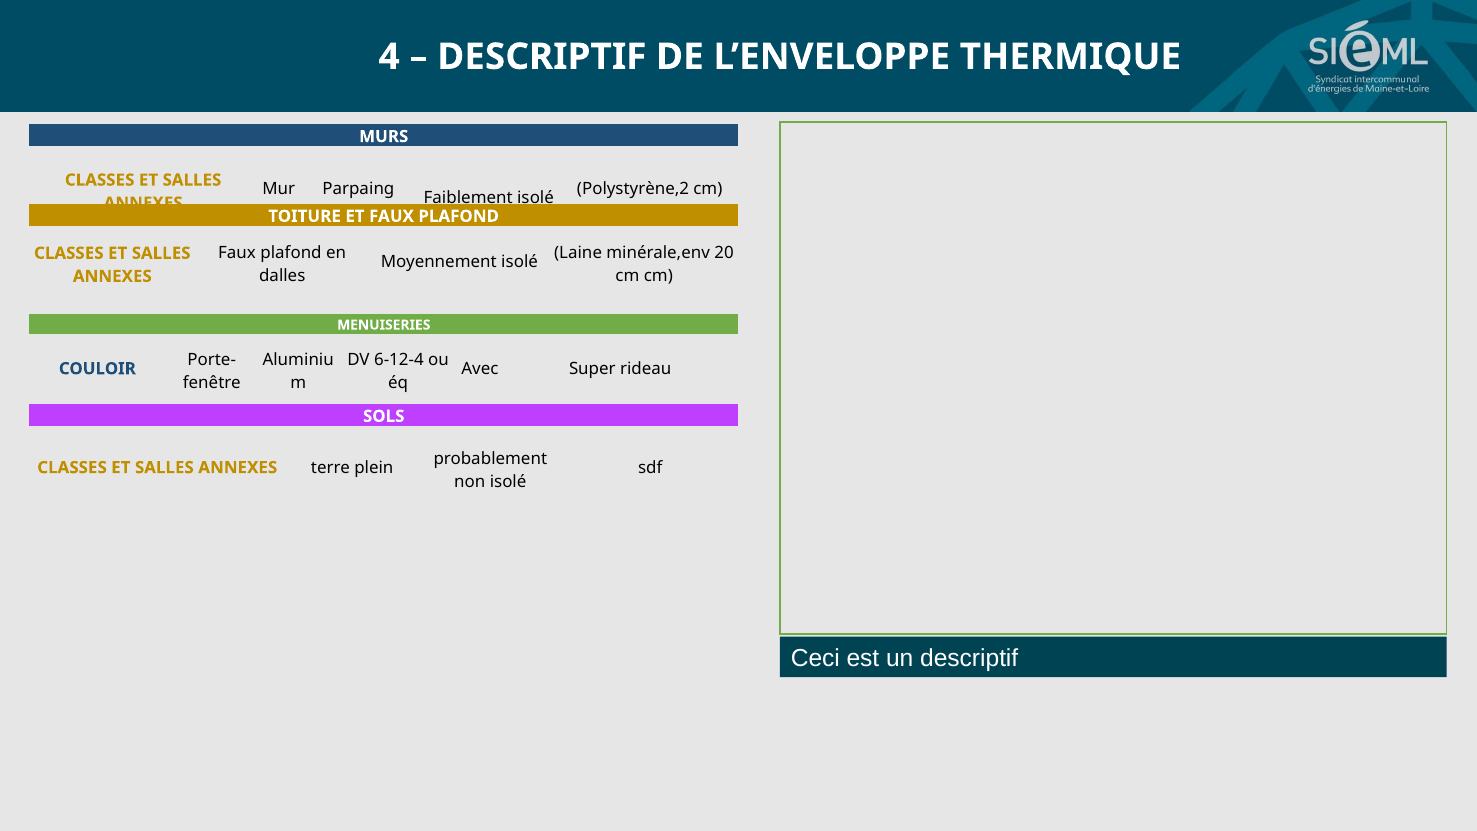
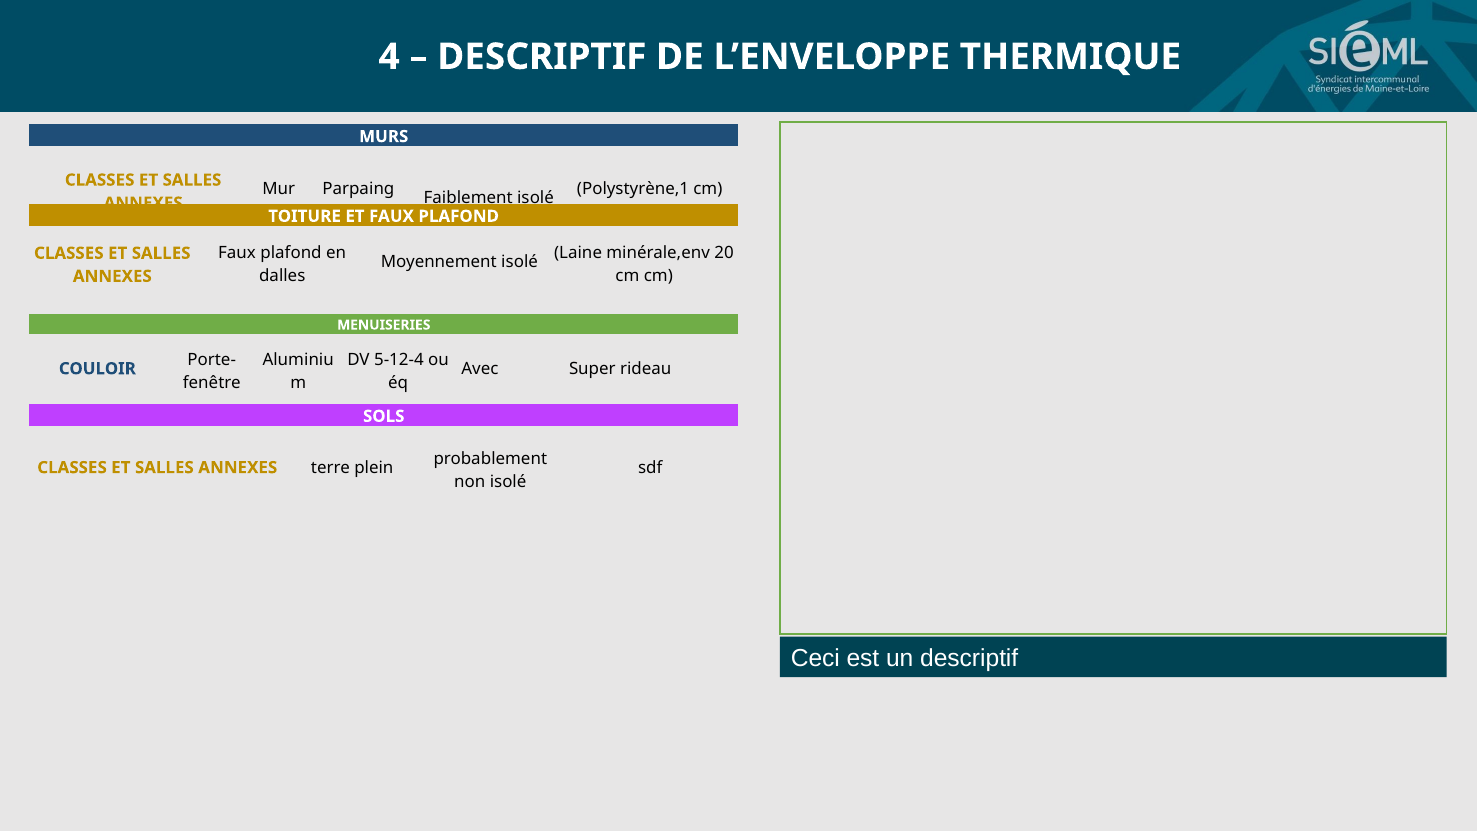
Polystyrène,2: Polystyrène,2 -> Polystyrène,1
6-12-4: 6-12-4 -> 5-12-4
